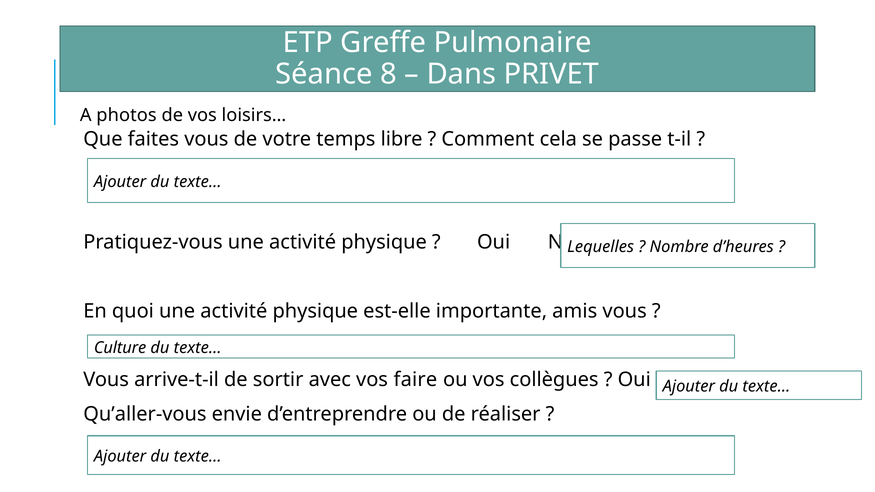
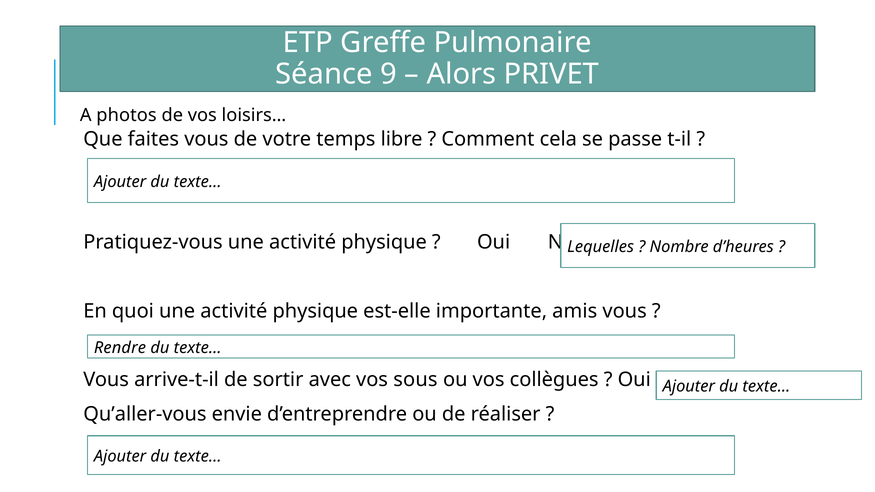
8: 8 -> 9
Dans: Dans -> Alors
Culture: Culture -> Rendre
faire: faire -> sous
